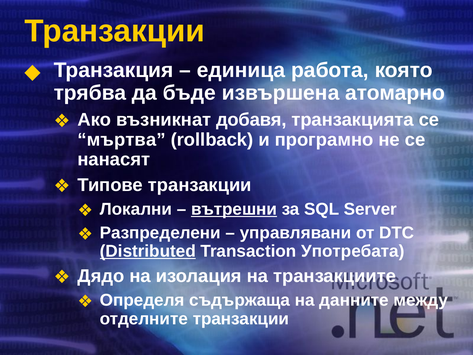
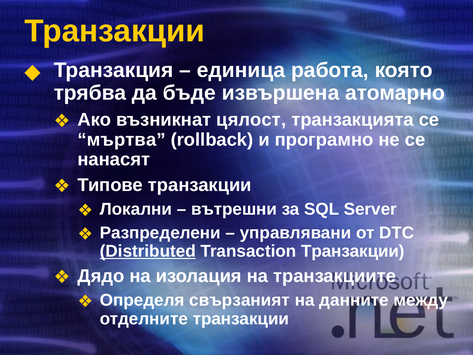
добавя: добавя -> цялост
вътрешни underline: present -> none
Transaction Употребата: Употребата -> Транзакции
съдържаща: съдържаща -> свързаният
